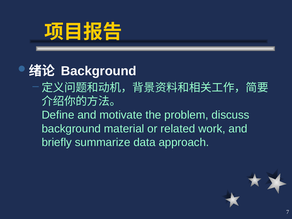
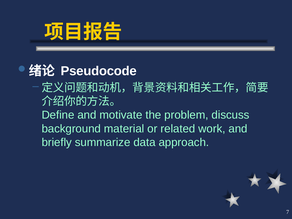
Background at (99, 71): Background -> Pseudocode
